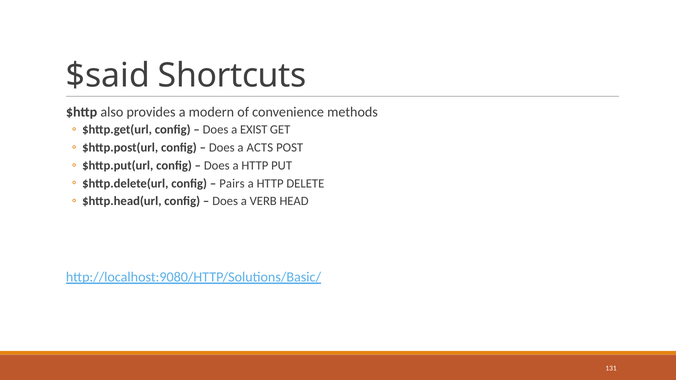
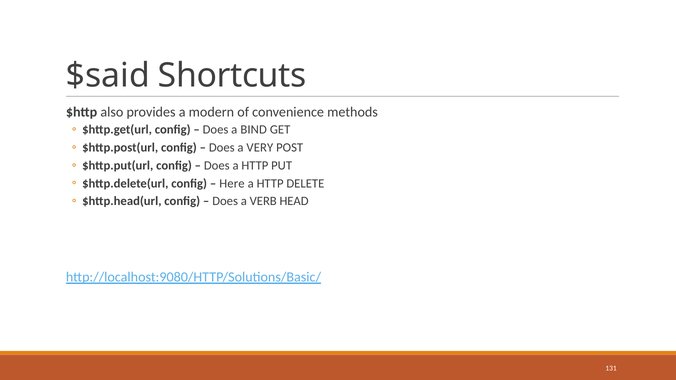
EXIST: EXIST -> BIND
ACTS: ACTS -> VERY
Pairs: Pairs -> Here
